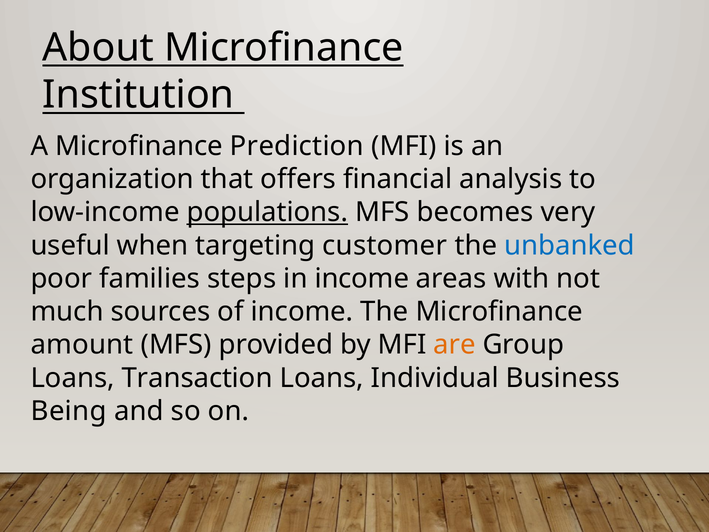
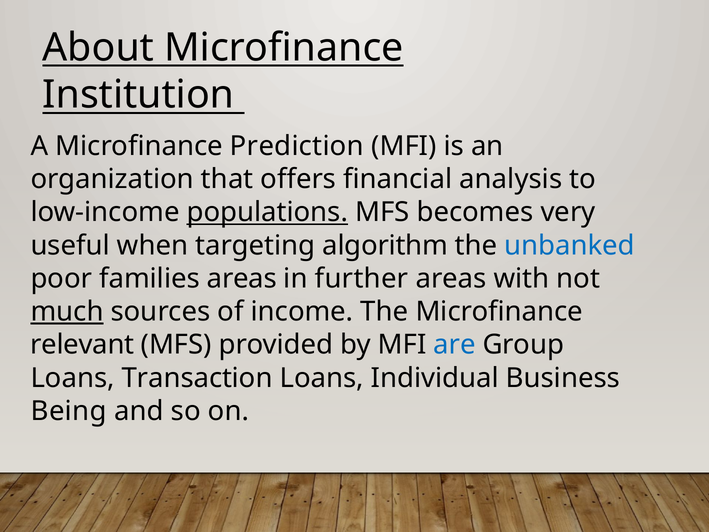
customer: customer -> algorithm
families steps: steps -> areas
in income: income -> further
much underline: none -> present
amount: amount -> relevant
are colour: orange -> blue
